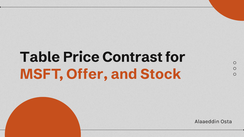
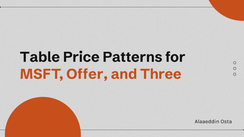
Contrast: Contrast -> Patterns
Stock: Stock -> Three
